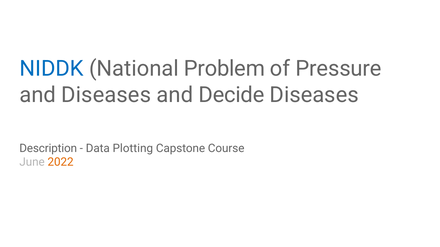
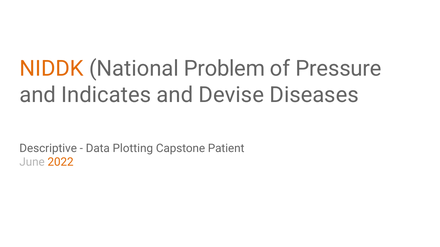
NIDDK colour: blue -> orange
and Diseases: Diseases -> Indicates
Decide: Decide -> Devise
Description: Description -> Descriptive
Course: Course -> Patient
